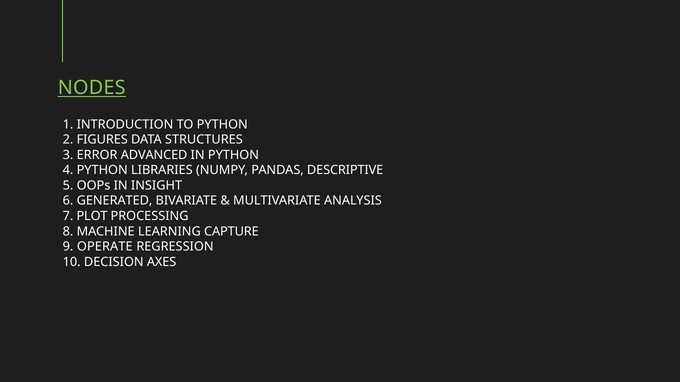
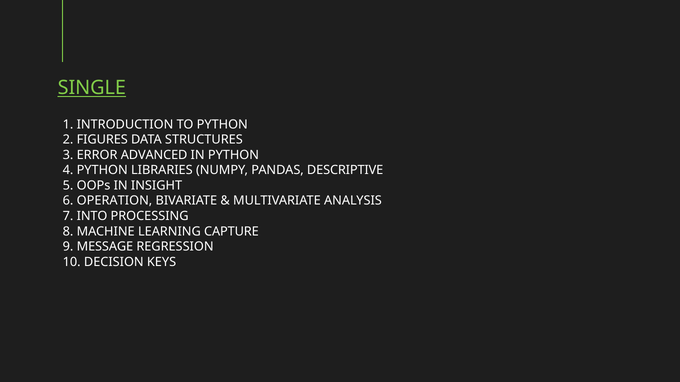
NODES: NODES -> SINGLE
GENERATED: GENERATED -> OPERATION
PLOT: PLOT -> INTO
OPERATE: OPERATE -> MESSAGE
AXES: AXES -> KEYS
